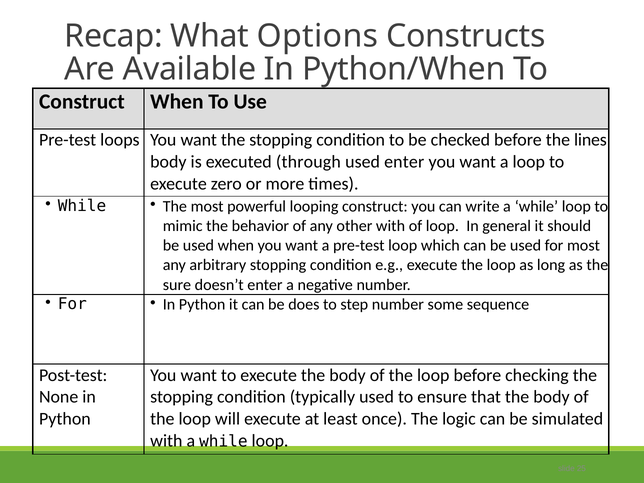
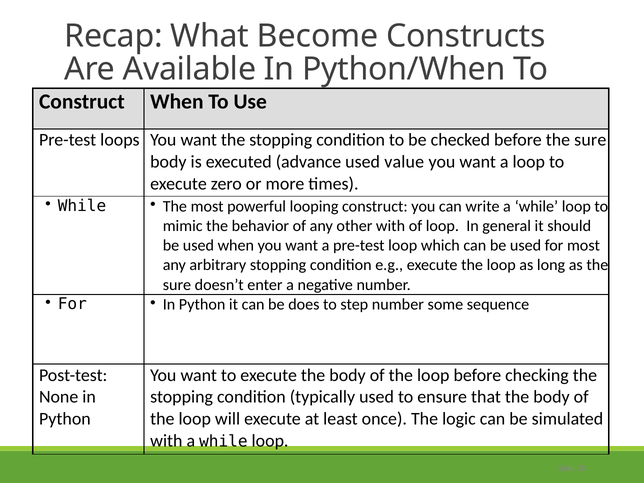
Options: Options -> Become
before the lines: lines -> sure
through: through -> advance
used enter: enter -> value
